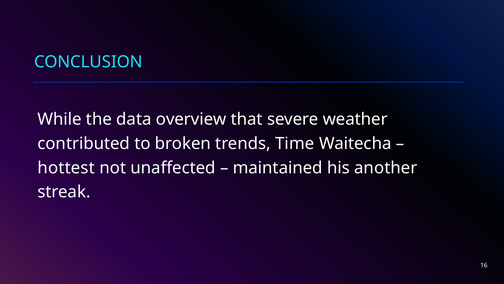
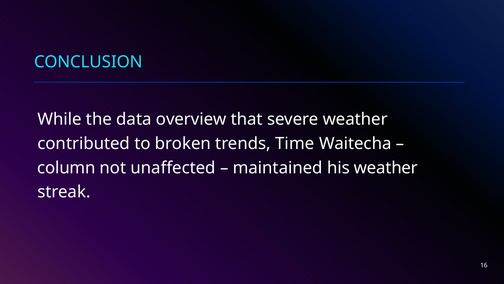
hottest: hottest -> column
his another: another -> weather
